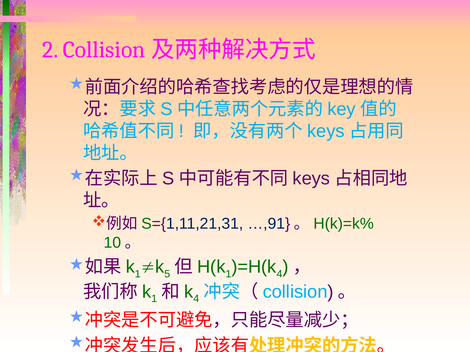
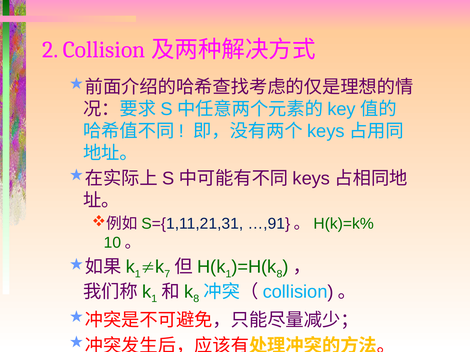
5: 5 -> 7
4 at (279, 274): 4 -> 8
4 at (196, 299): 4 -> 8
